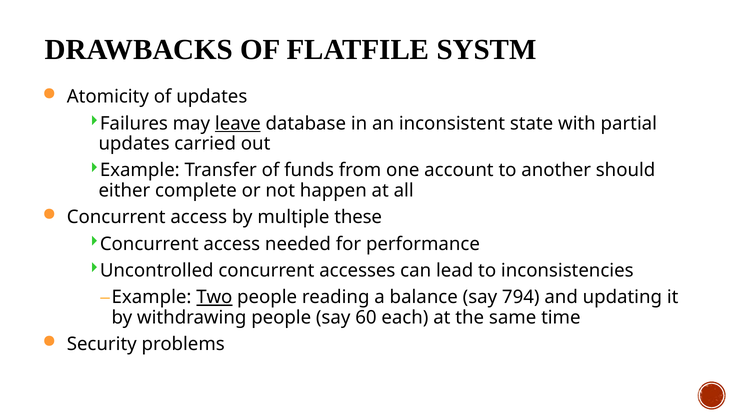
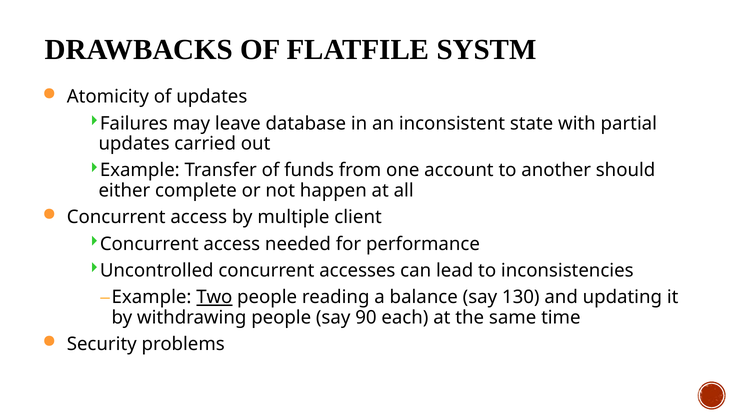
leave underline: present -> none
these: these -> client
794: 794 -> 130
60: 60 -> 90
